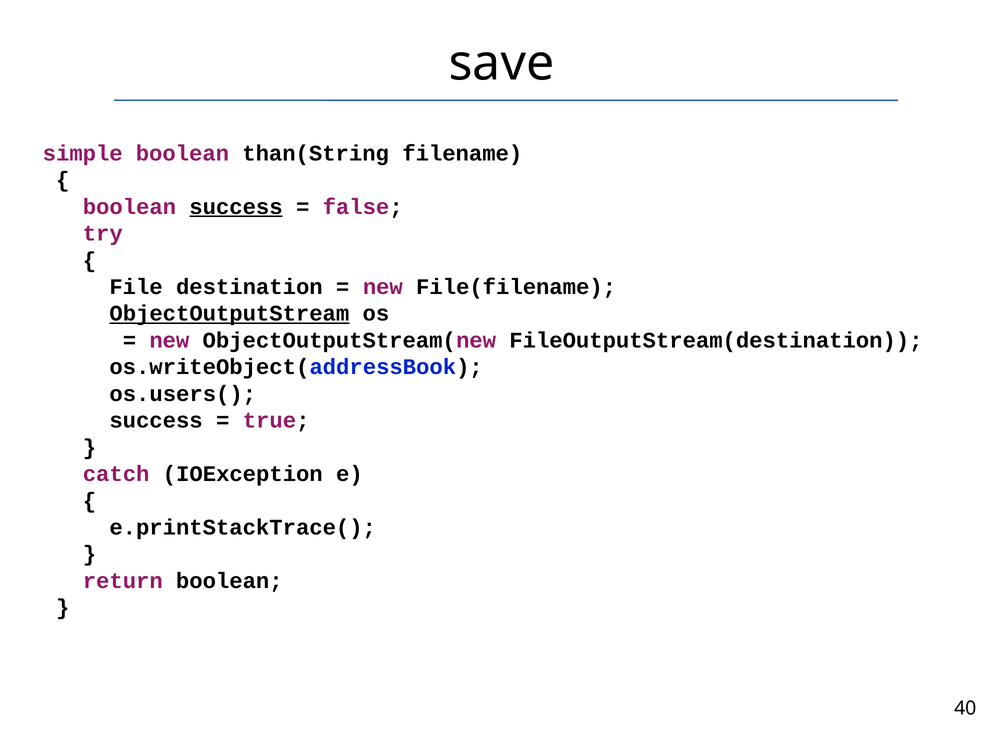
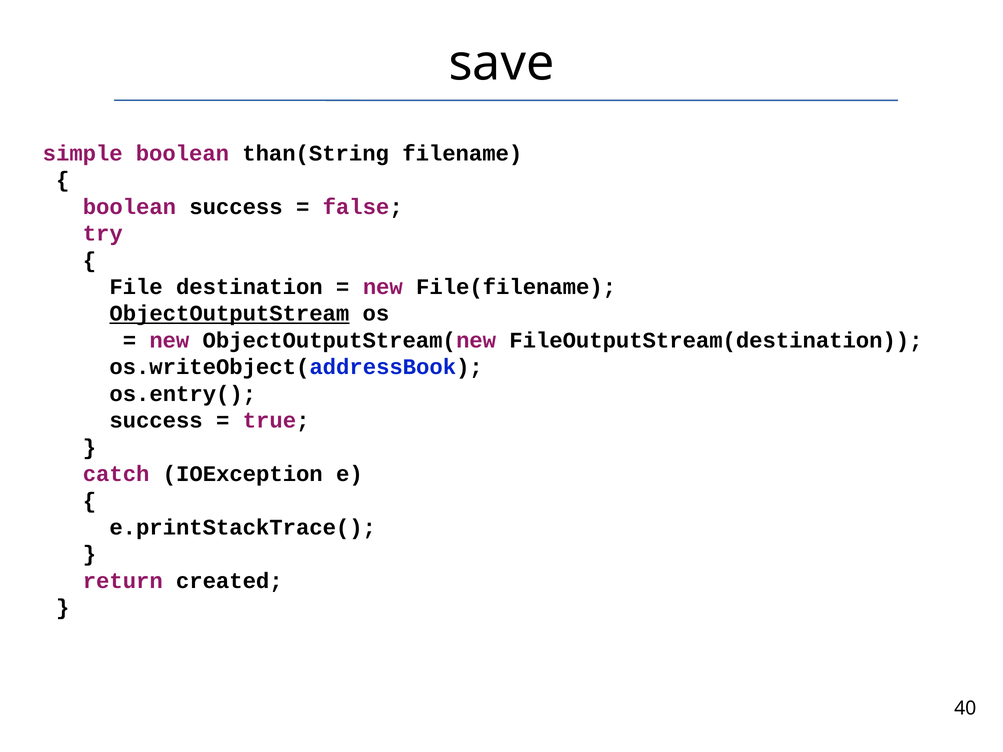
success at (236, 207) underline: present -> none
os.users(: os.users( -> os.entry(
return boolean: boolean -> created
